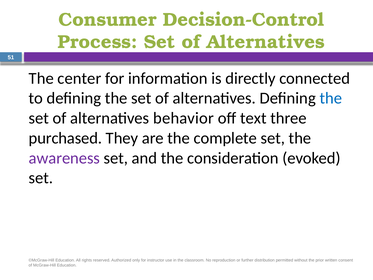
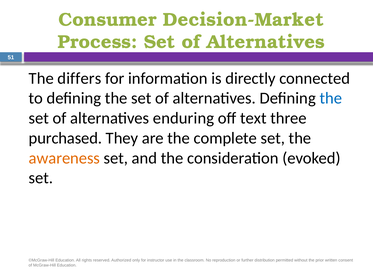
Decision-Control: Decision-Control -> Decision-Market
center: center -> differs
behavior: behavior -> enduring
awareness colour: purple -> orange
